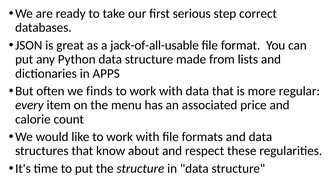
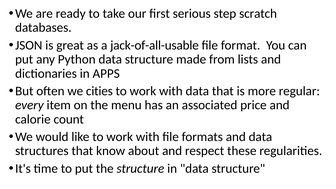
correct: correct -> scratch
finds: finds -> cities
